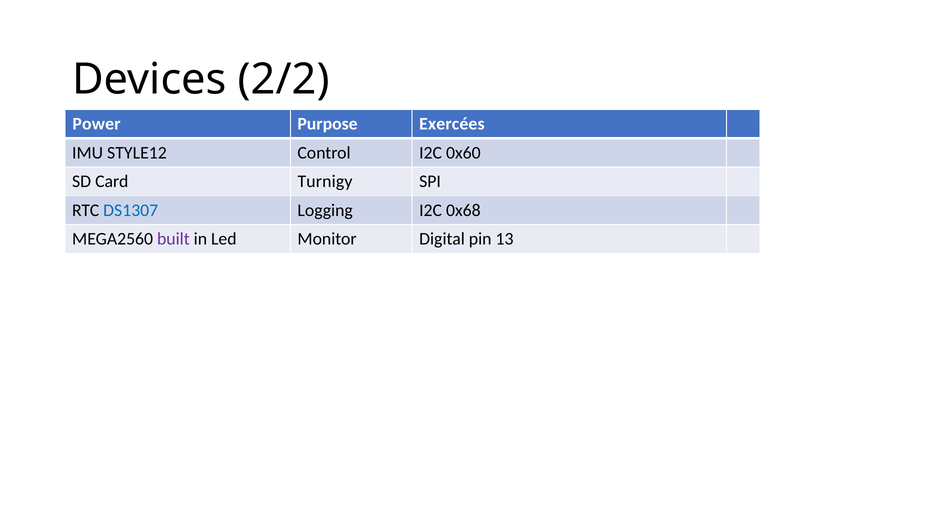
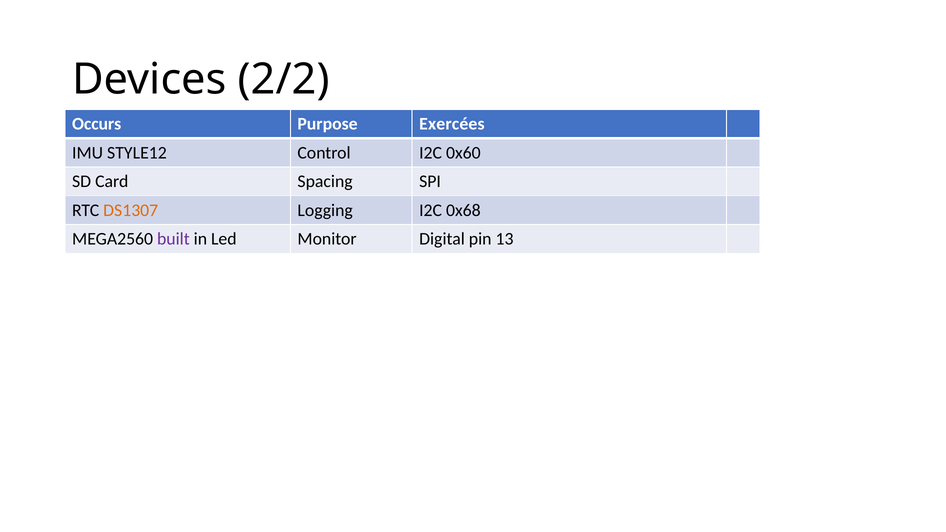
Power: Power -> Occurs
Turnigy: Turnigy -> Spacing
DS1307 colour: blue -> orange
